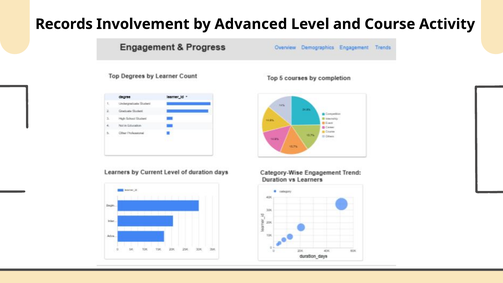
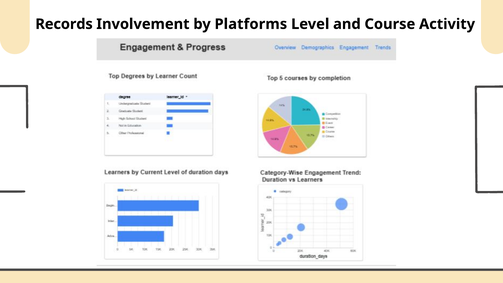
Advanced: Advanced -> Platforms
